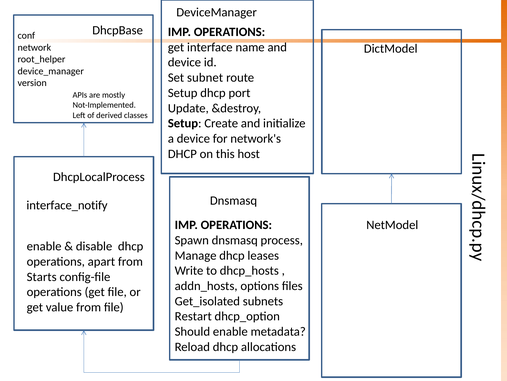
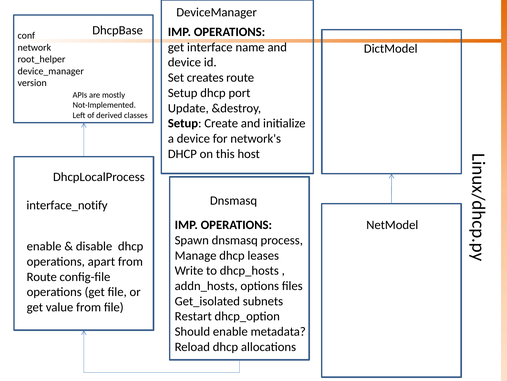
subnet: subnet -> creates
Starts at (42, 276): Starts -> Route
